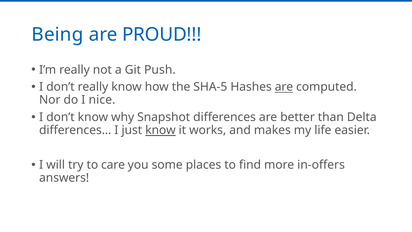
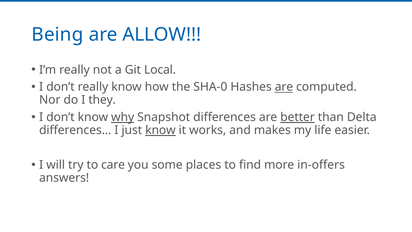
PROUD: PROUD -> ALLOW
Push: Push -> Local
SHA-5: SHA-5 -> SHA-0
nice: nice -> they
why underline: none -> present
better underline: none -> present
